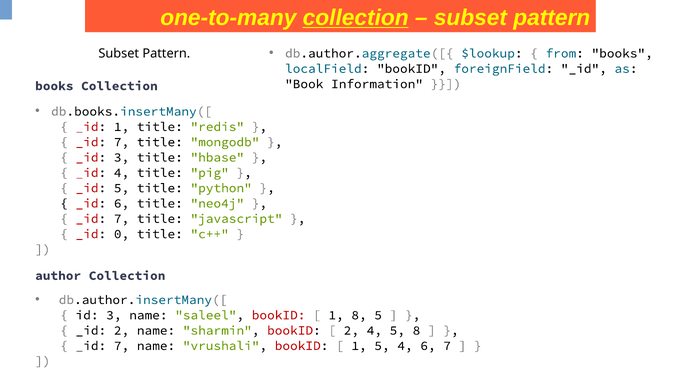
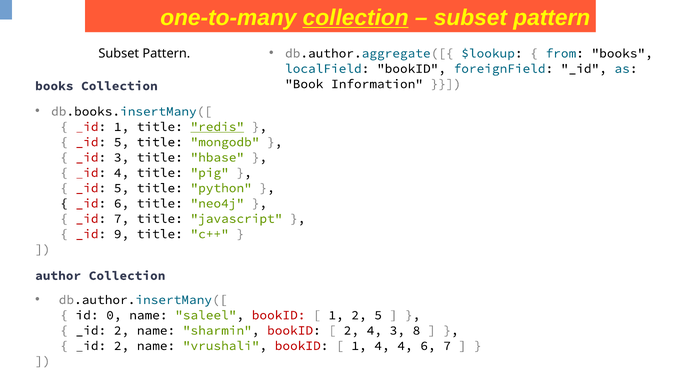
redis underline: none -> present
7 at (122, 142): 7 -> 5
0: 0 -> 9
id 3: 3 -> 0
1 8: 8 -> 2
4 5: 5 -> 3
7 at (122, 346): 7 -> 2
1 5: 5 -> 4
